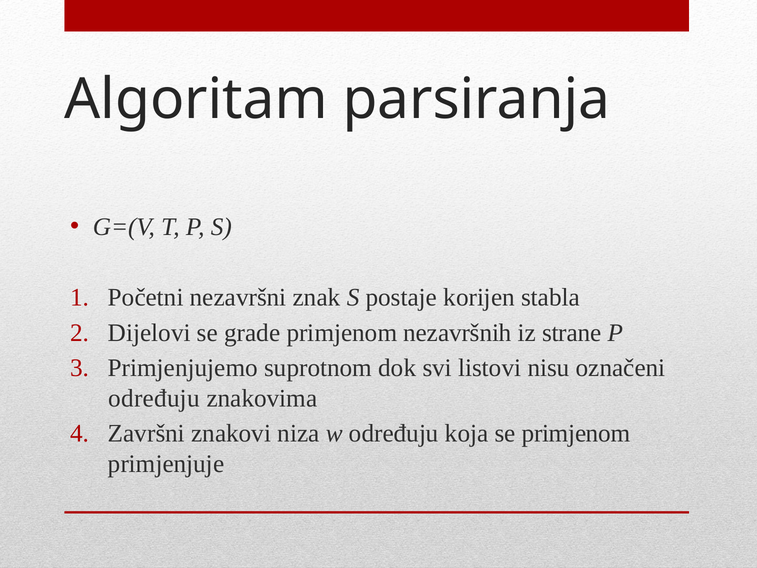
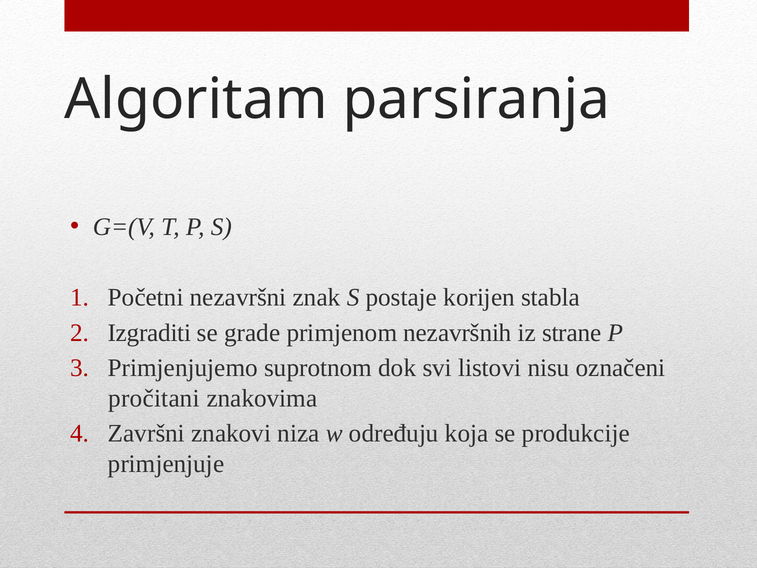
Dijelovi: Dijelovi -> Izgraditi
određuju at (154, 398): određuju -> pročitani
se primjenom: primjenom -> produkcije
